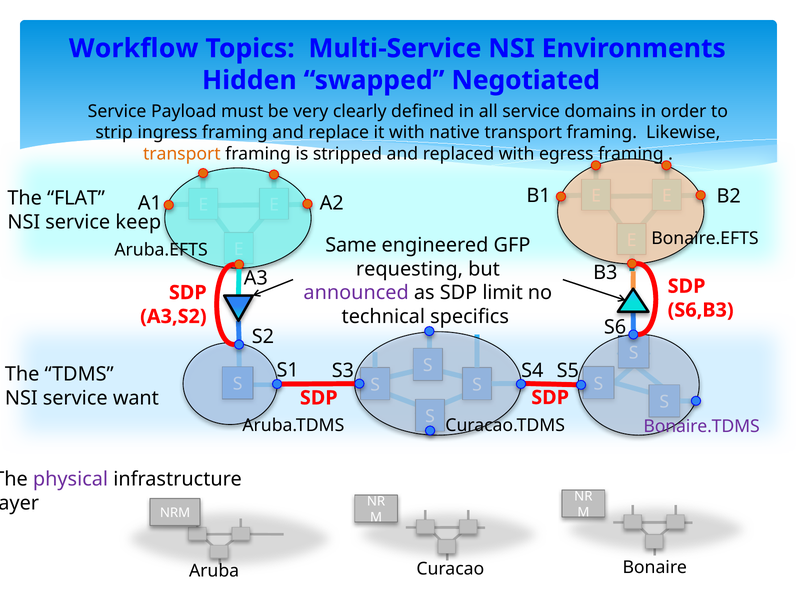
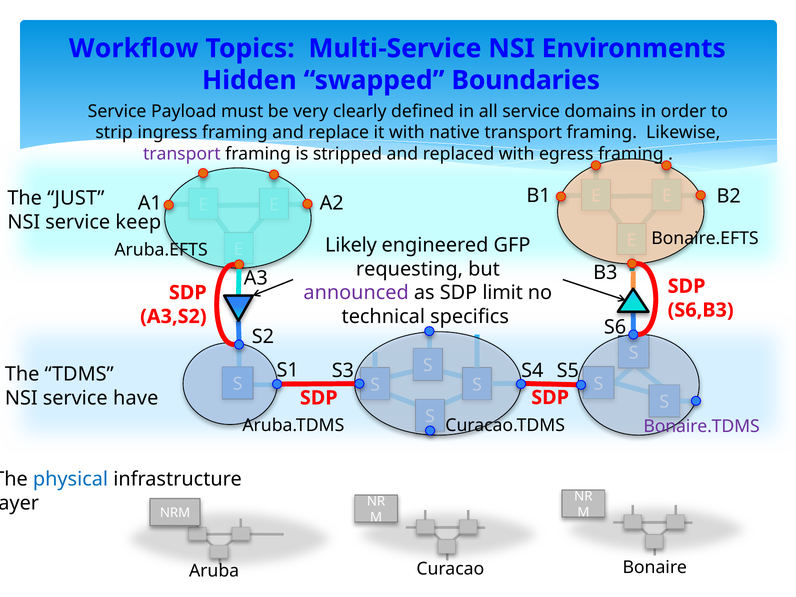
Negotiated: Negotiated -> Boundaries
transport at (182, 154) colour: orange -> purple
FLAT: FLAT -> JUST
Same: Same -> Likely
want: want -> have
physical colour: purple -> blue
